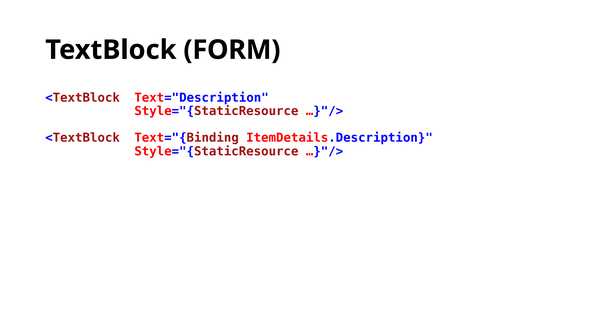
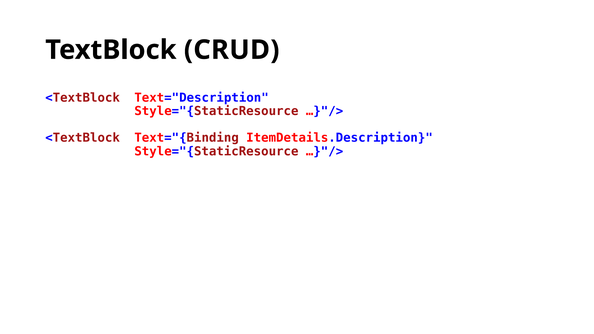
FORM: FORM -> CRUD
